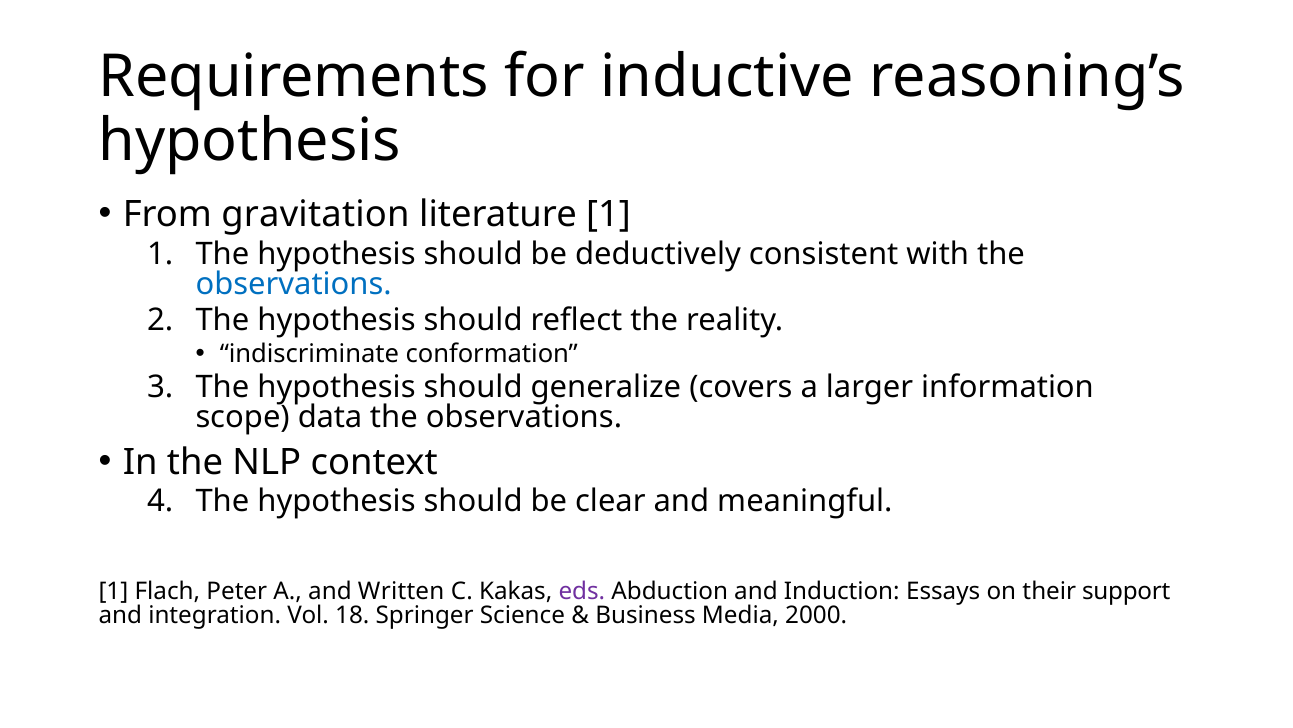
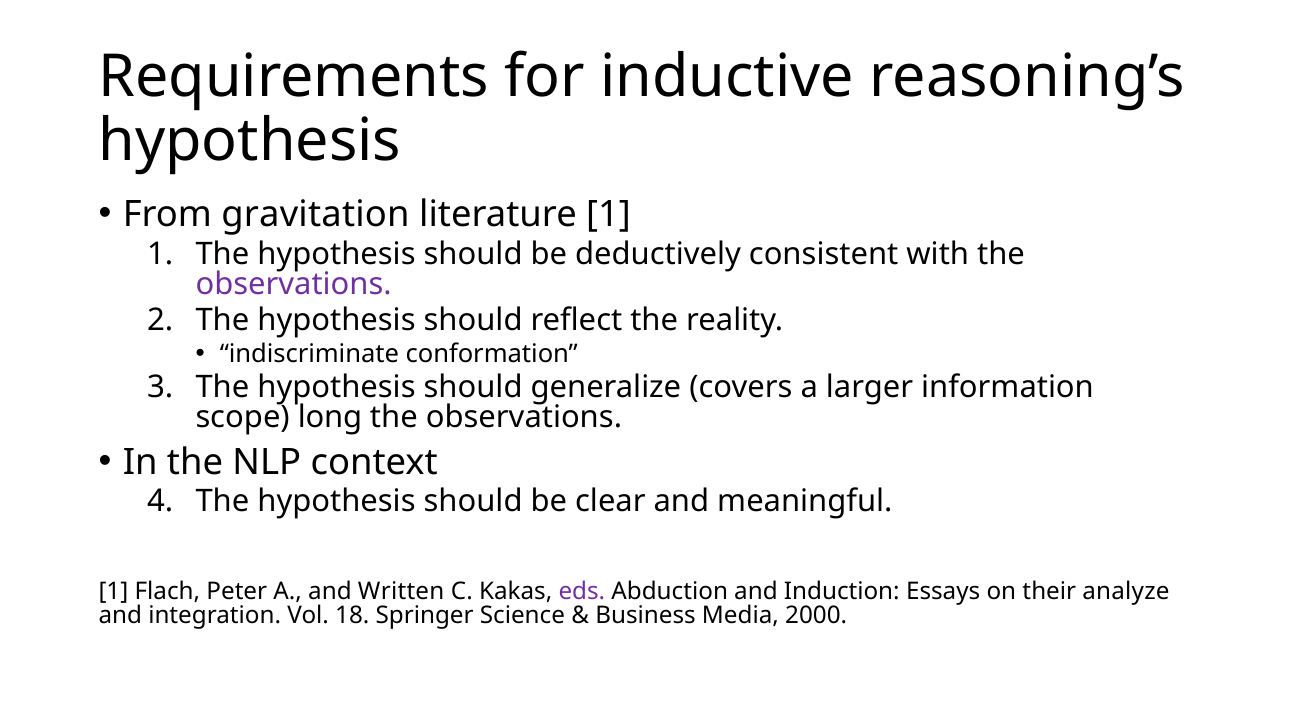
observations at (294, 284) colour: blue -> purple
data: data -> long
support: support -> analyze
